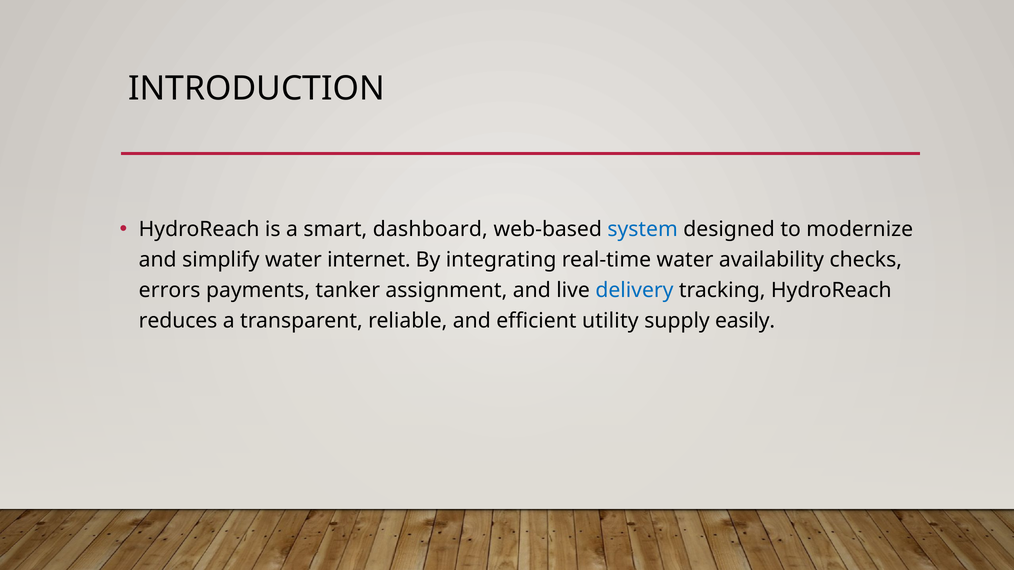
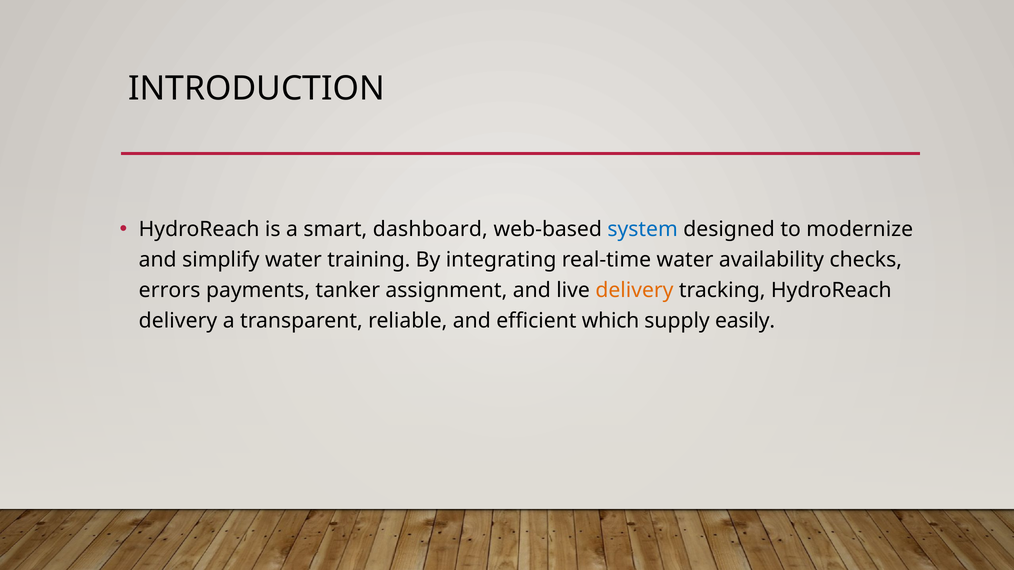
internet: internet -> training
delivery at (634, 290) colour: blue -> orange
reduces at (178, 321): reduces -> delivery
utility: utility -> which
